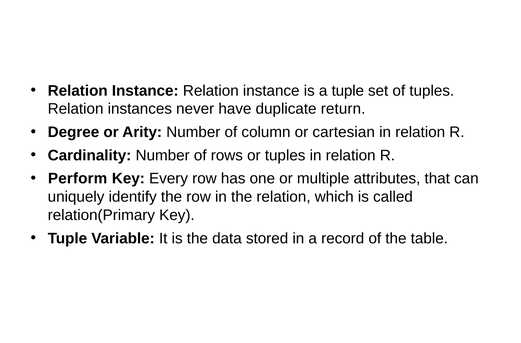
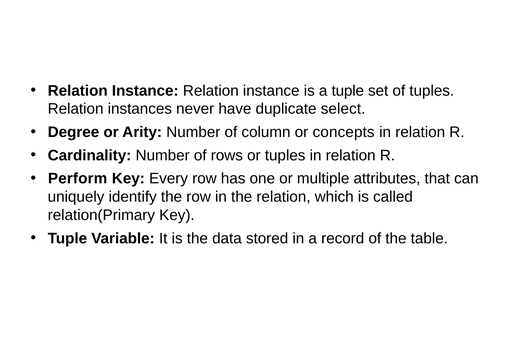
return: return -> select
cartesian: cartesian -> concepts
